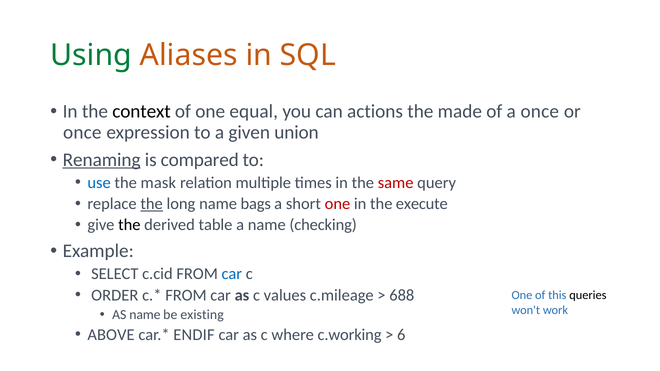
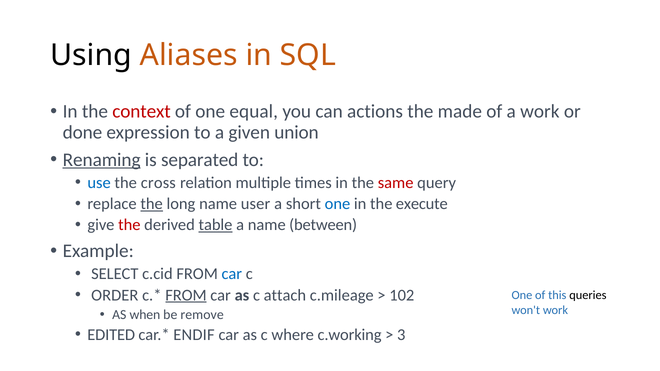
Using colour: green -> black
context colour: black -> red
a once: once -> work
once at (82, 132): once -> done
compared: compared -> separated
mask: mask -> cross
bags: bags -> user
one at (337, 204) colour: red -> blue
the at (129, 225) colour: black -> red
table underline: none -> present
checking: checking -> between
FROM at (186, 295) underline: none -> present
values: values -> attach
688: 688 -> 102
AS name: name -> when
existing: existing -> remove
ABOVE: ABOVE -> EDITED
6: 6 -> 3
